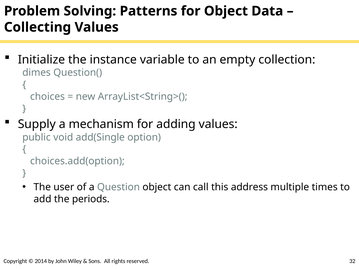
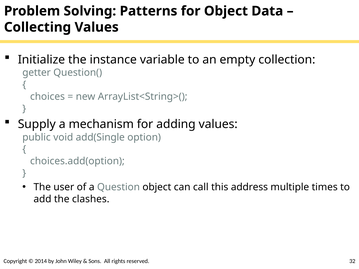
dimes: dimes -> getter
periods: periods -> clashes
